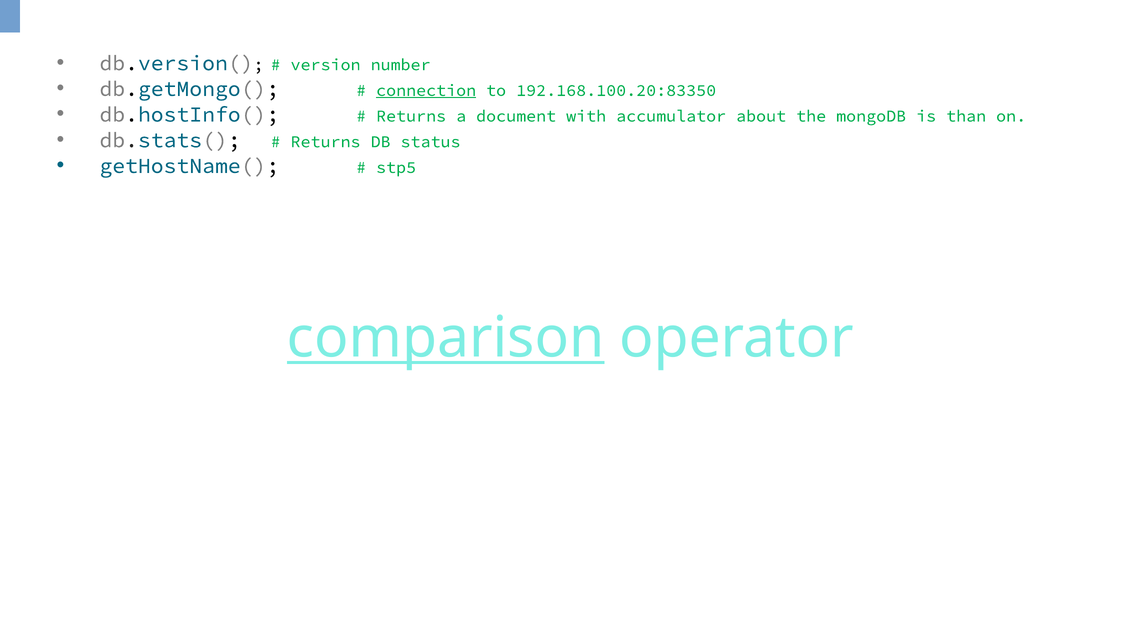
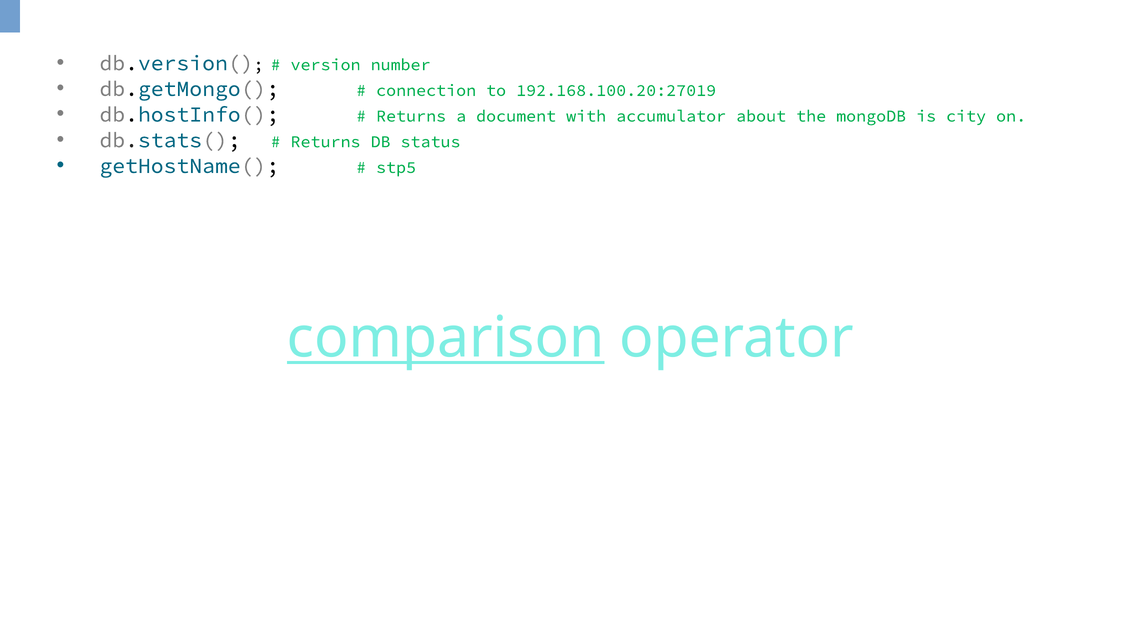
connection underline: present -> none
192.168.100.20:83350: 192.168.100.20:83350 -> 192.168.100.20:27019
than: than -> city
